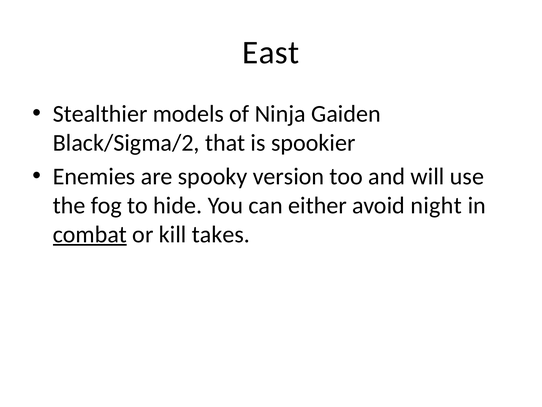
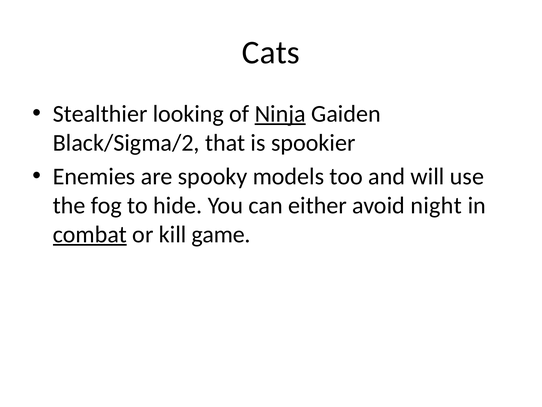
East: East -> Cats
models: models -> looking
Ninja underline: none -> present
version: version -> models
takes: takes -> game
